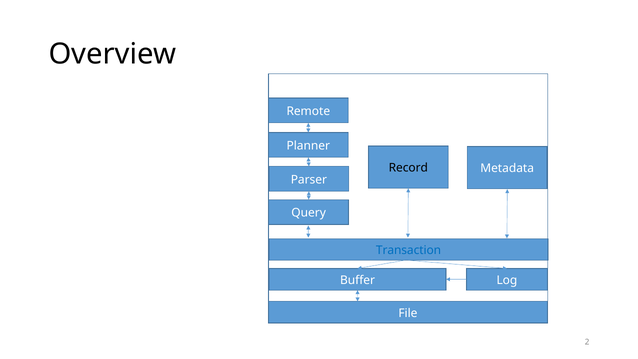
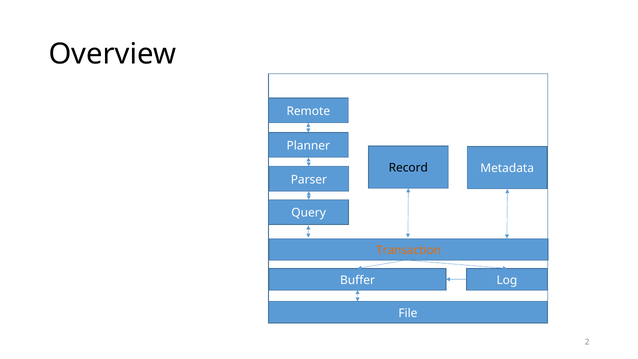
Transaction colour: blue -> orange
